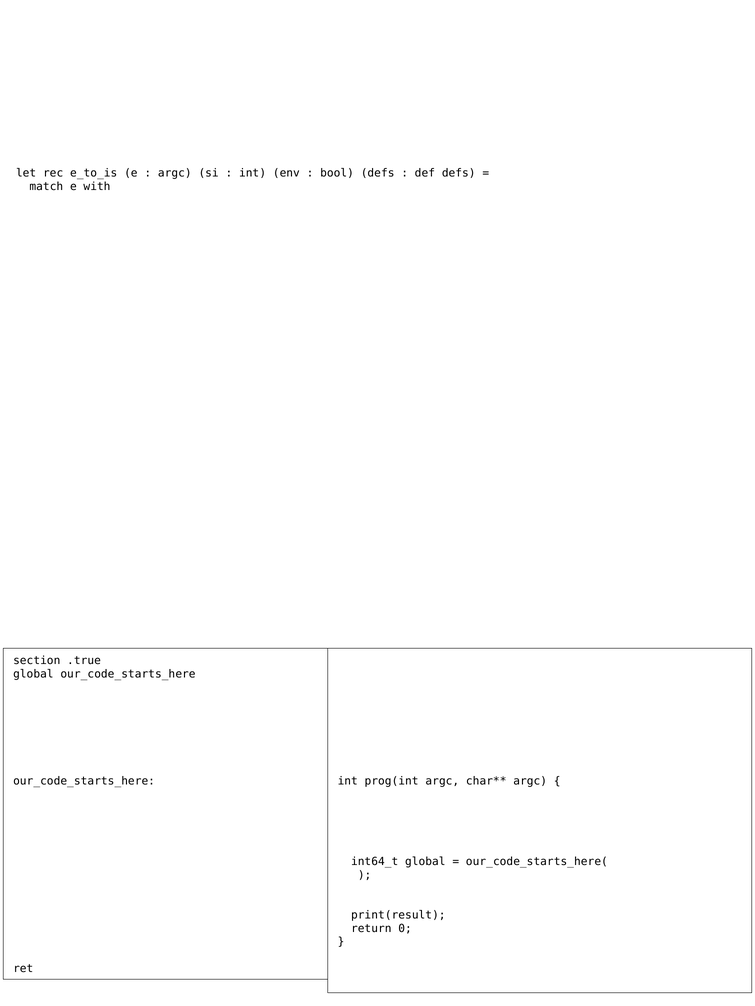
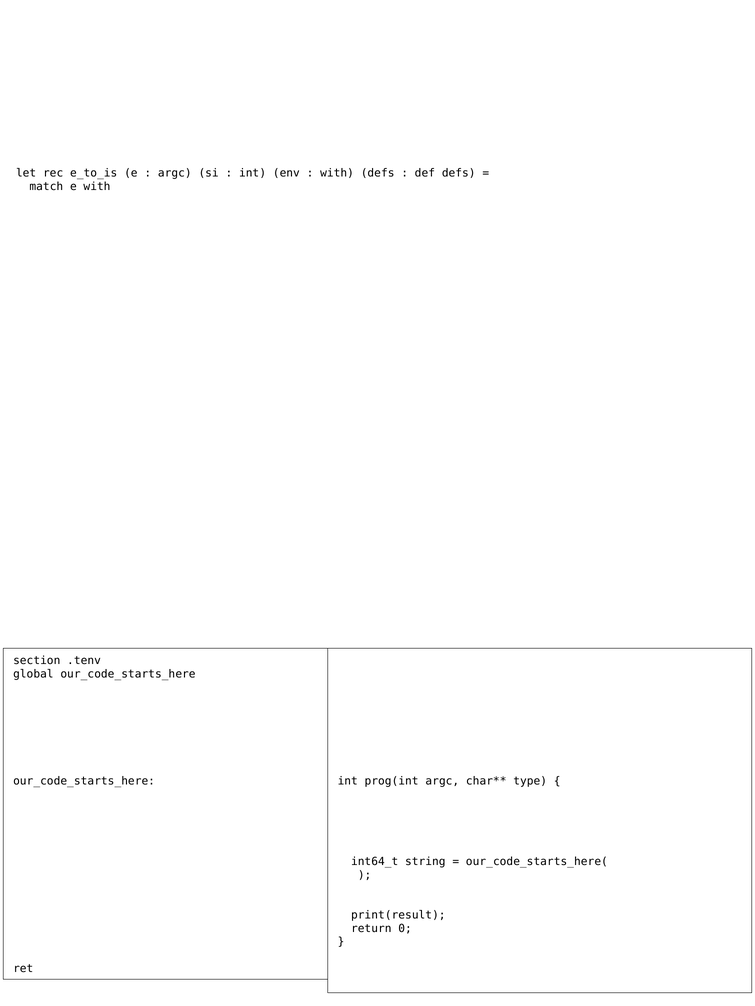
bool at (337, 173): bool -> with
.true: .true -> .tenv
argc at (530, 782): argc -> type
int64_t global: global -> string
